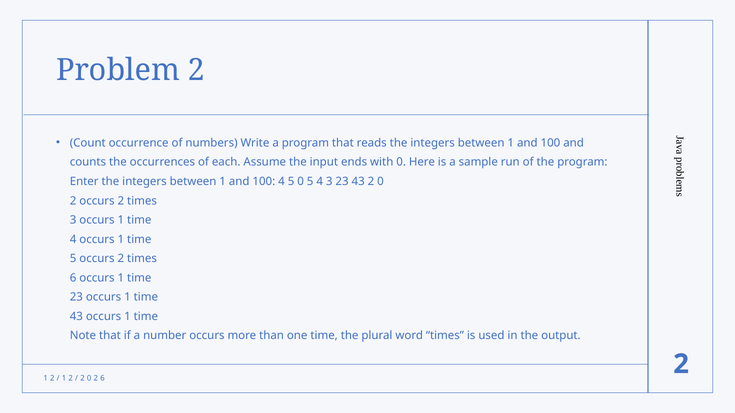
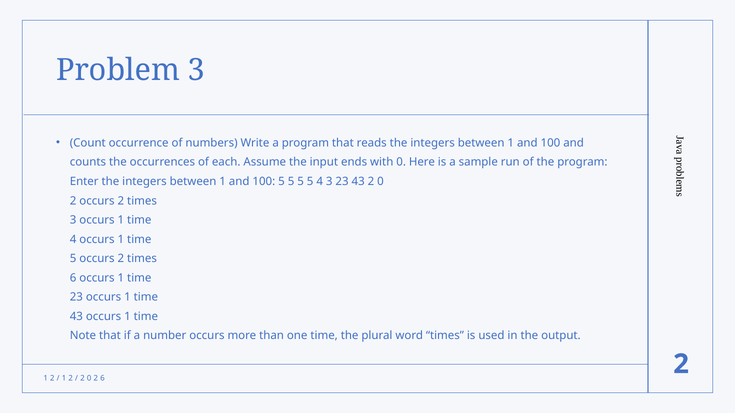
Problem 2: 2 -> 3
100 4: 4 -> 5
0 at (301, 182): 0 -> 5
